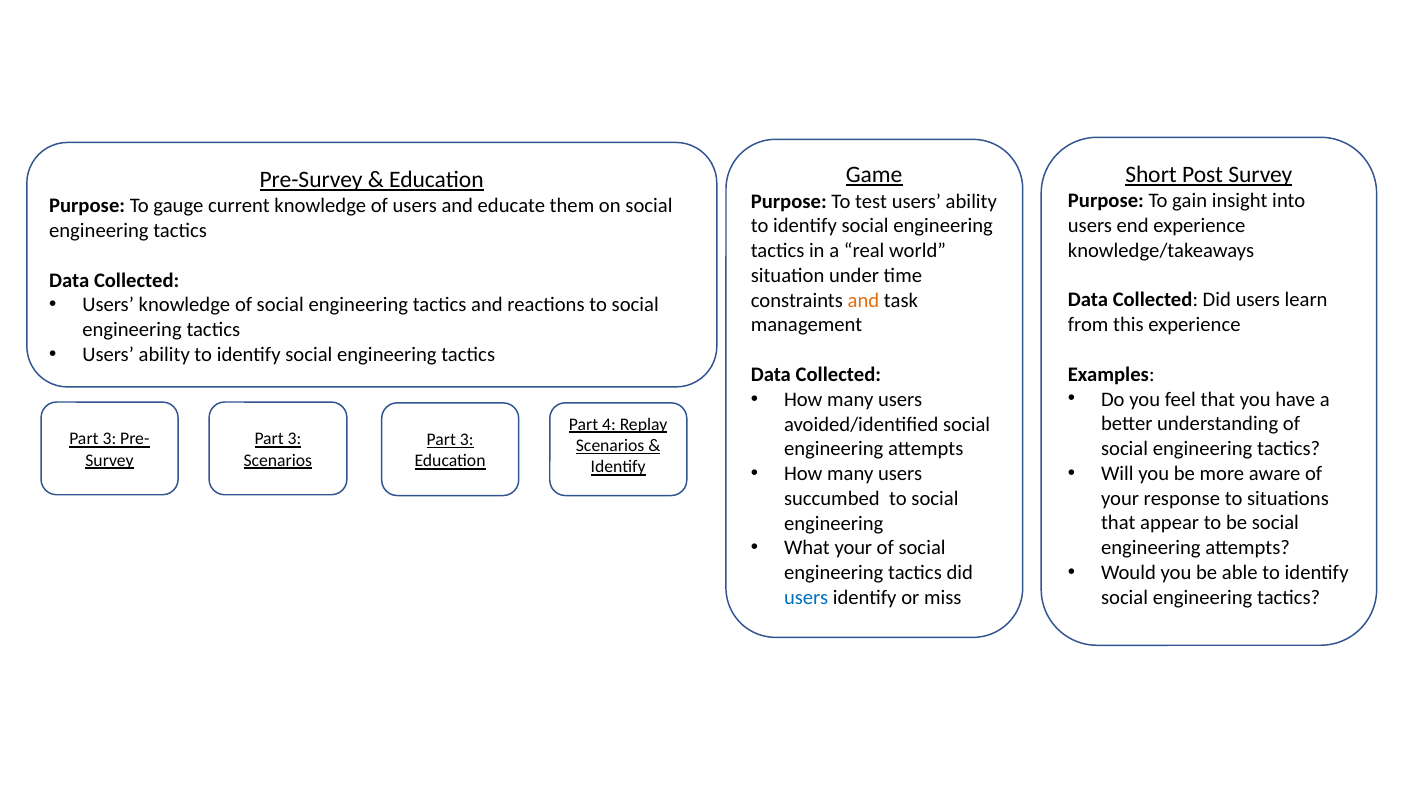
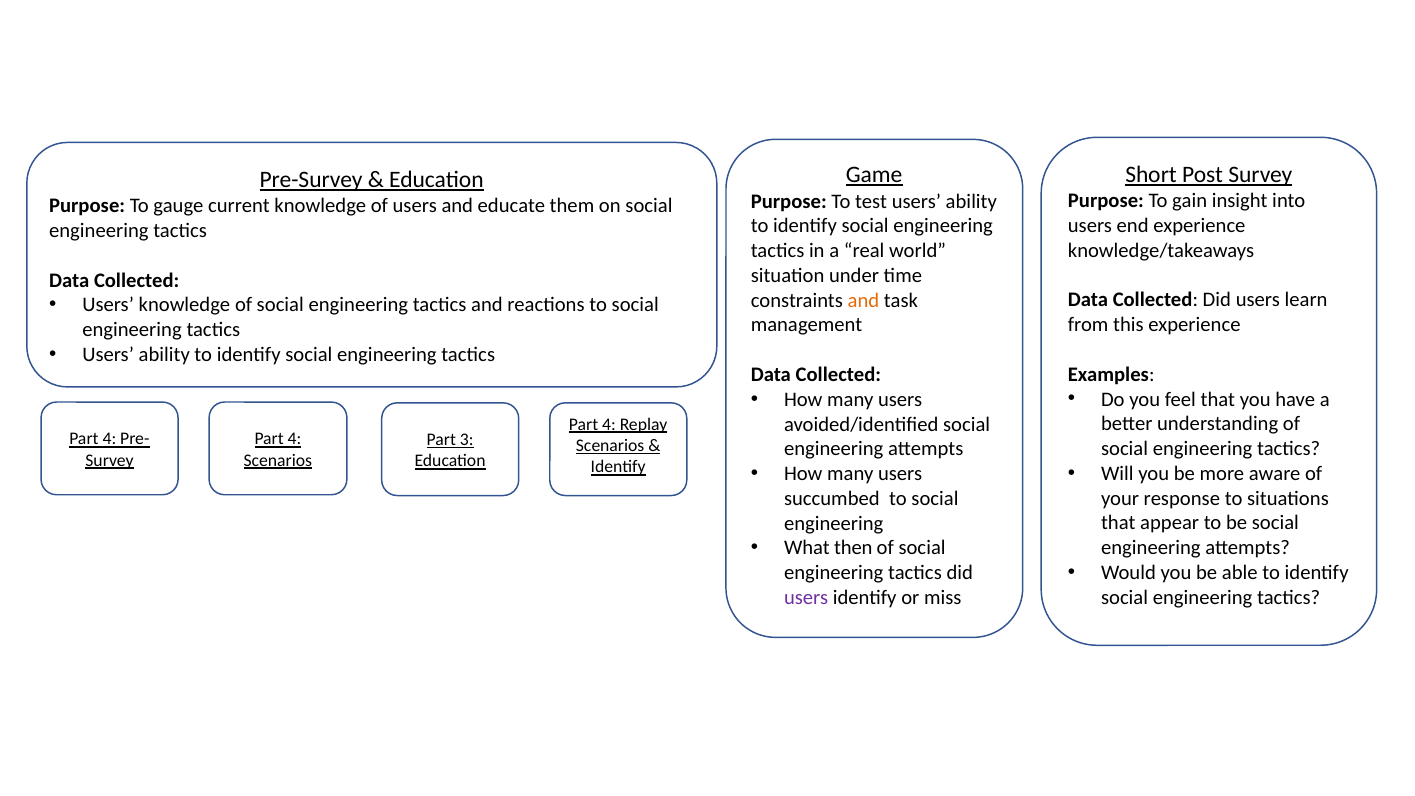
3 at (109, 439): 3 -> 4
3 at (295, 439): 3 -> 4
What your: your -> then
users at (806, 598) colour: blue -> purple
